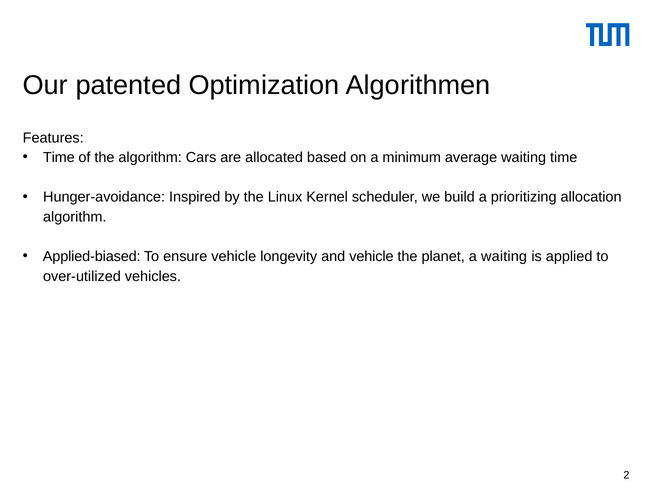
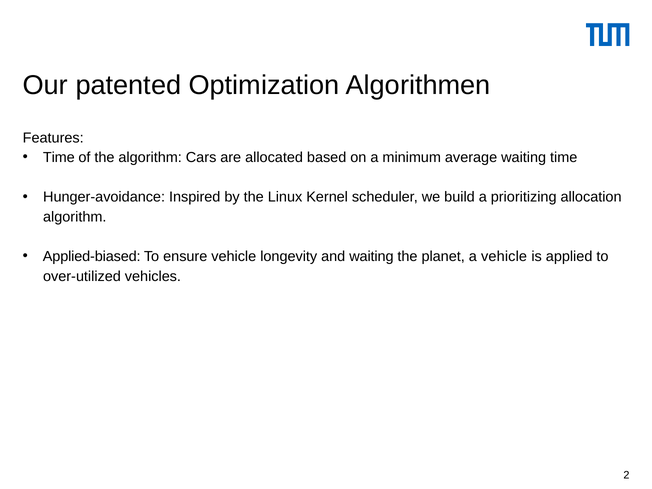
and vehicle: vehicle -> waiting
a waiting: waiting -> vehicle
